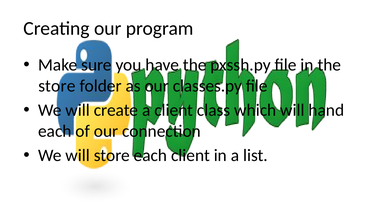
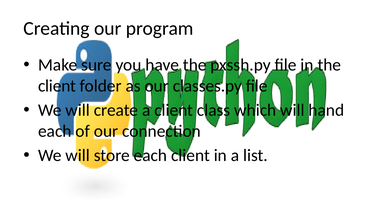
store at (57, 86): store -> client
